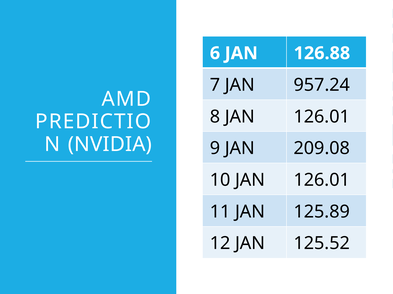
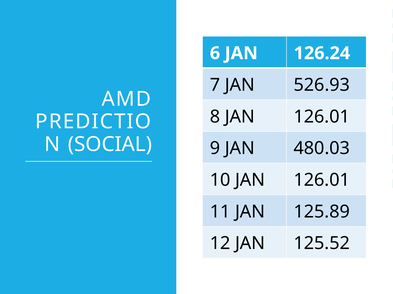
126.88: 126.88 -> 126.24
957.24: 957.24 -> 526.93
NVIDIA: NVIDIA -> SOCIAL
209.08: 209.08 -> 480.03
